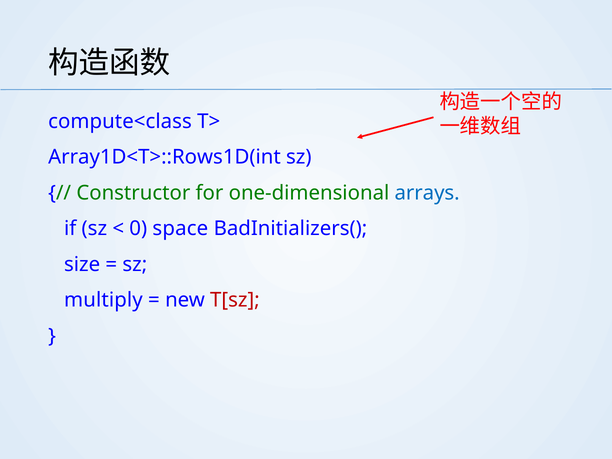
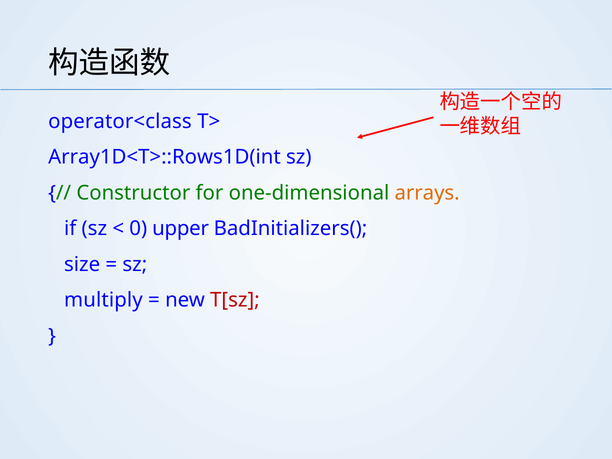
compute<class: compute<class -> operator<class
arrays colour: blue -> orange
space: space -> upper
